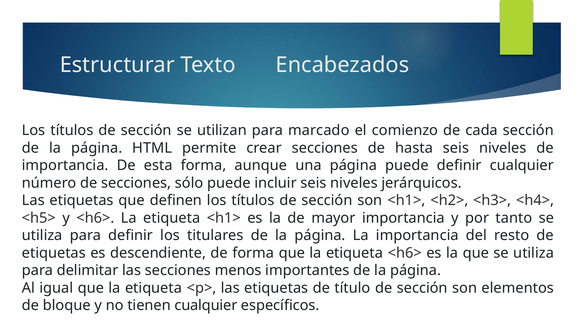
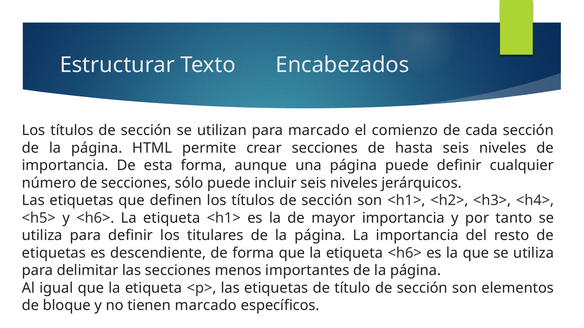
tienen cualquier: cualquier -> marcado
